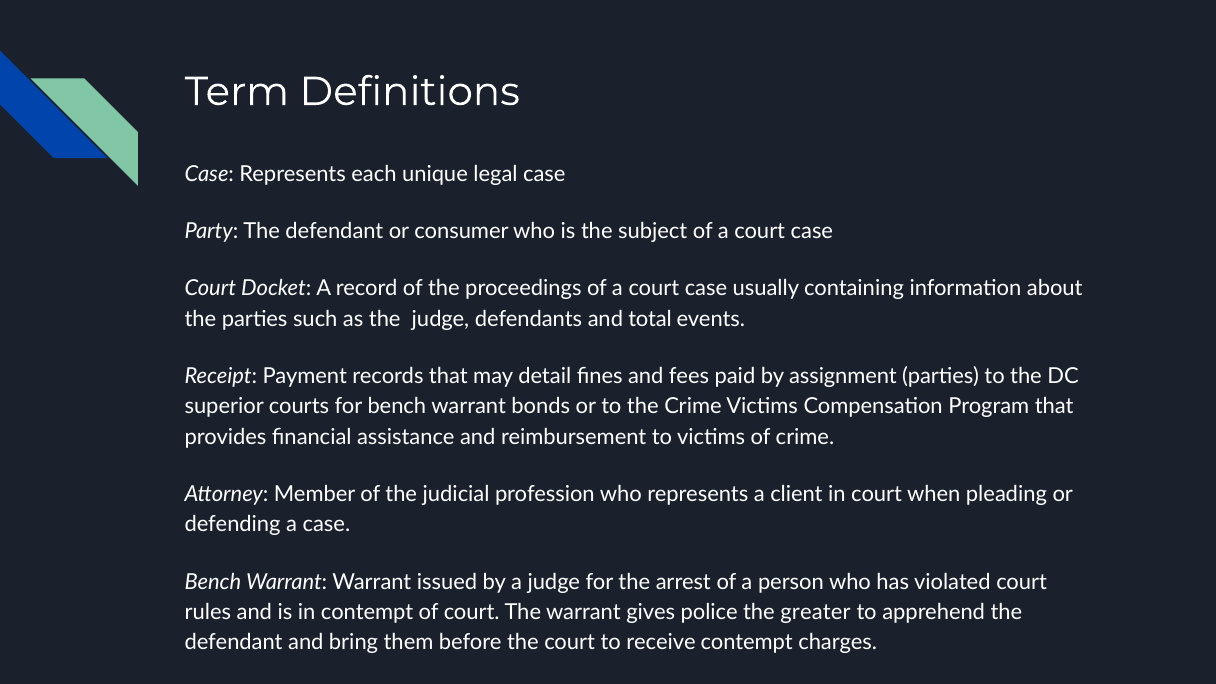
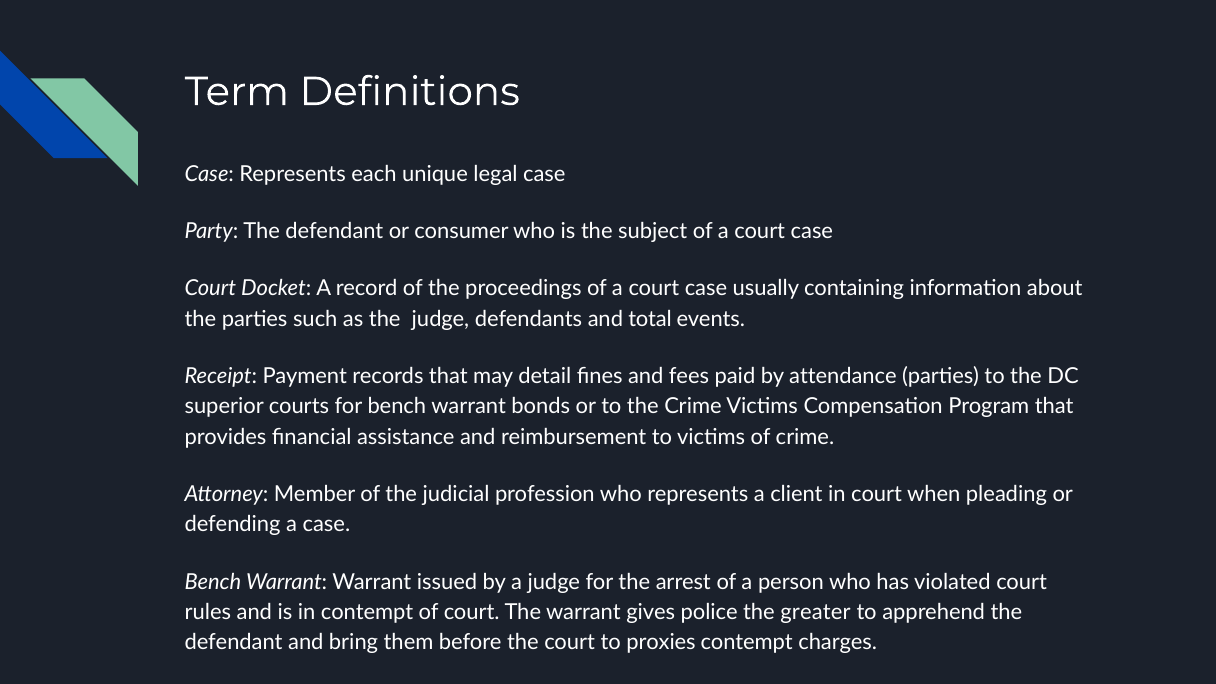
assignment: assignment -> attendance
receive: receive -> proxies
